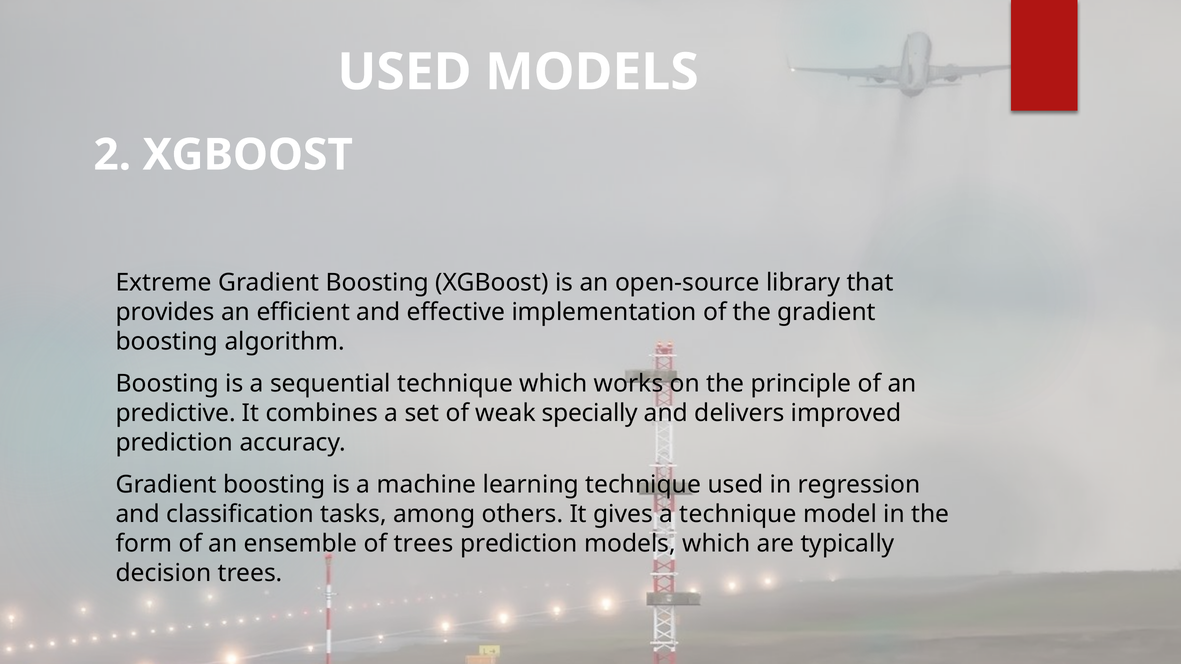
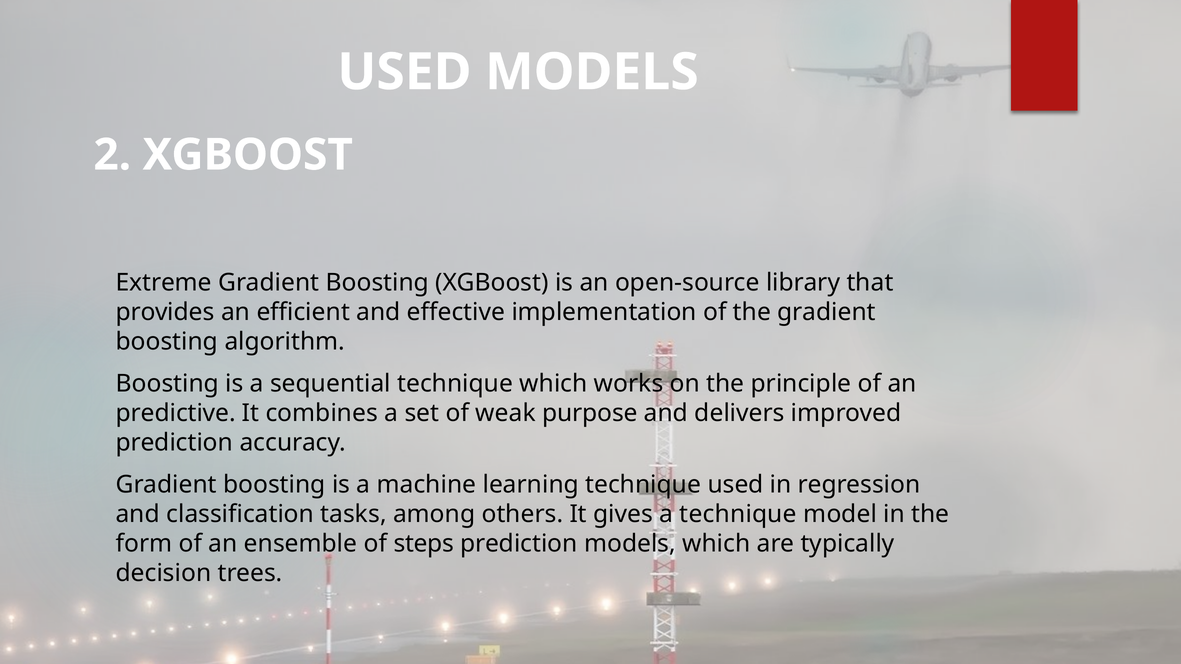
specially: specially -> purpose
of trees: trees -> steps
